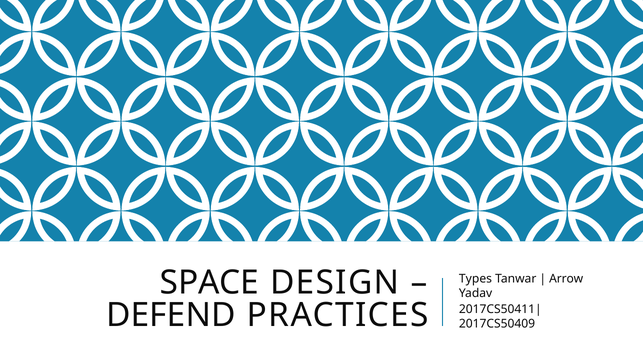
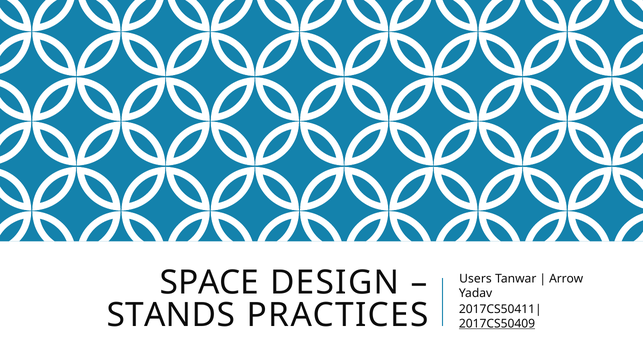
Types: Types -> Users
DEFEND: DEFEND -> STANDS
2017CS50409 underline: none -> present
